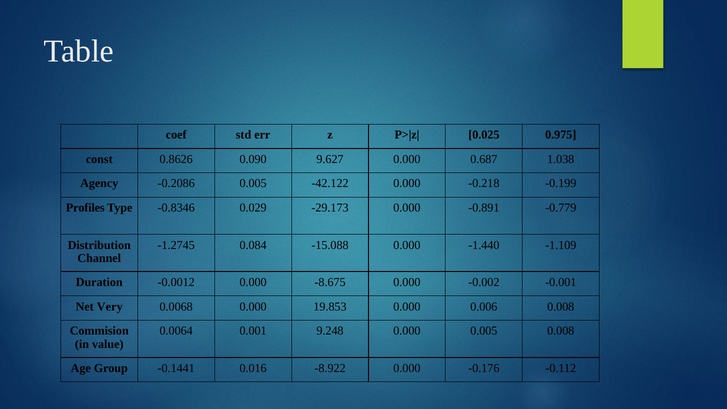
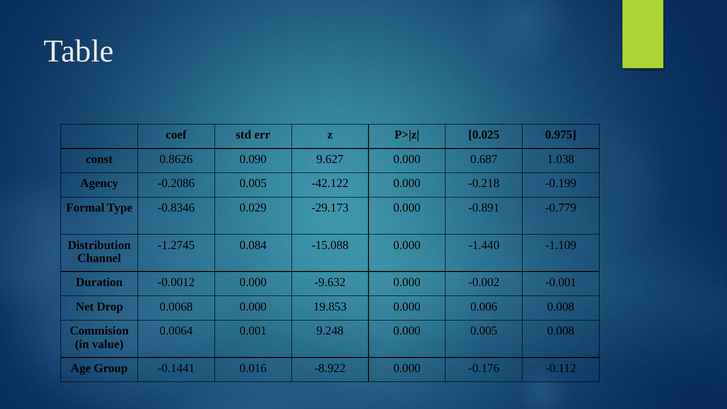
Profiles: Profiles -> Formal
-8.675: -8.675 -> -9.632
Very: Very -> Drop
